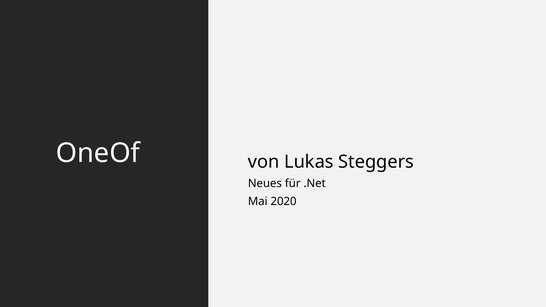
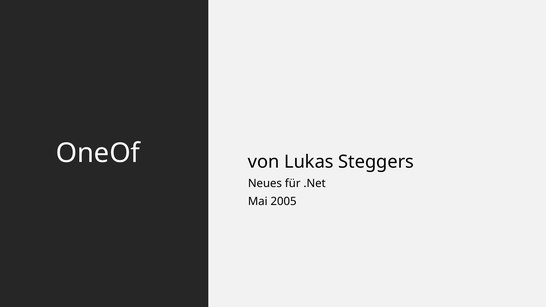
2020: 2020 -> 2005
